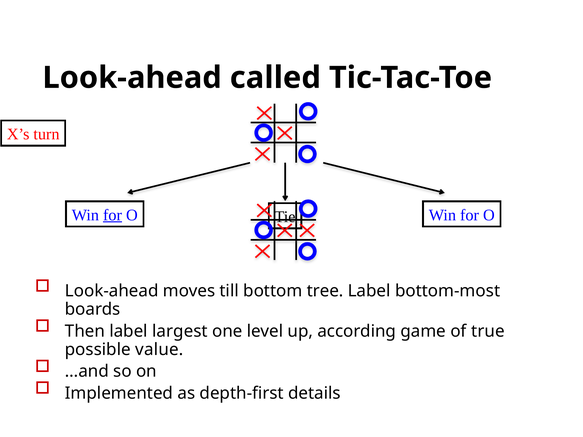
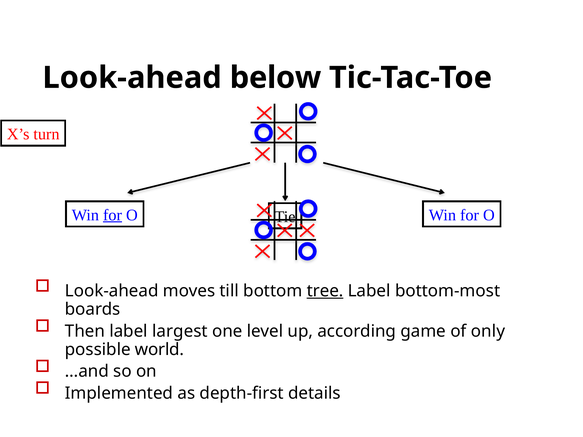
called: called -> below
tree underline: none -> present
true: true -> only
value: value -> world
